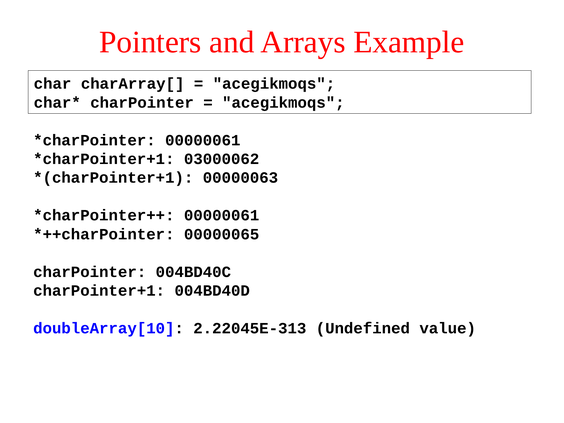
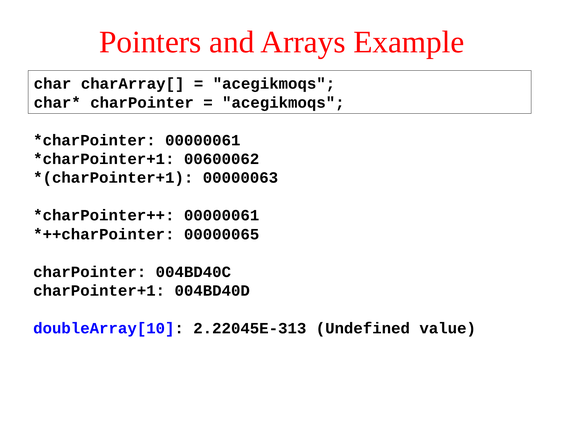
03000062: 03000062 -> 00600062
